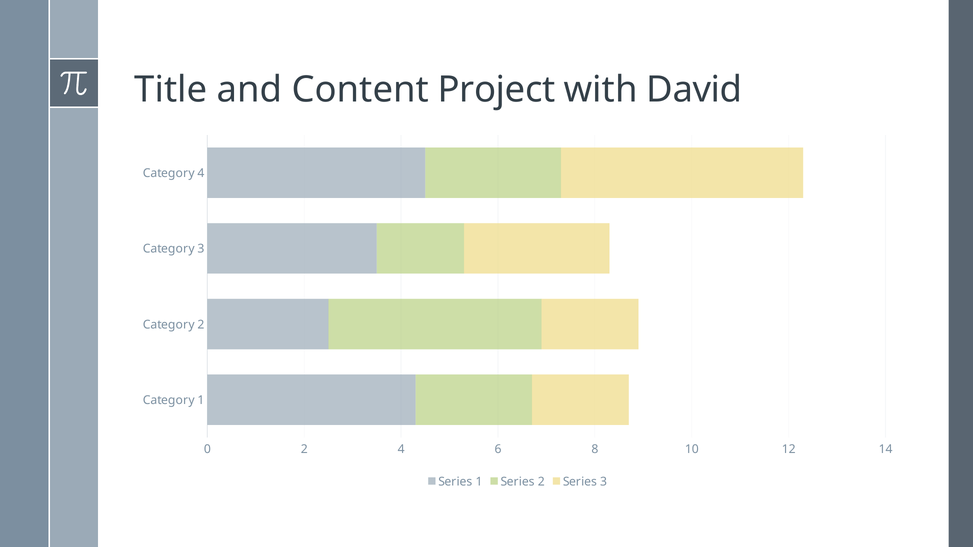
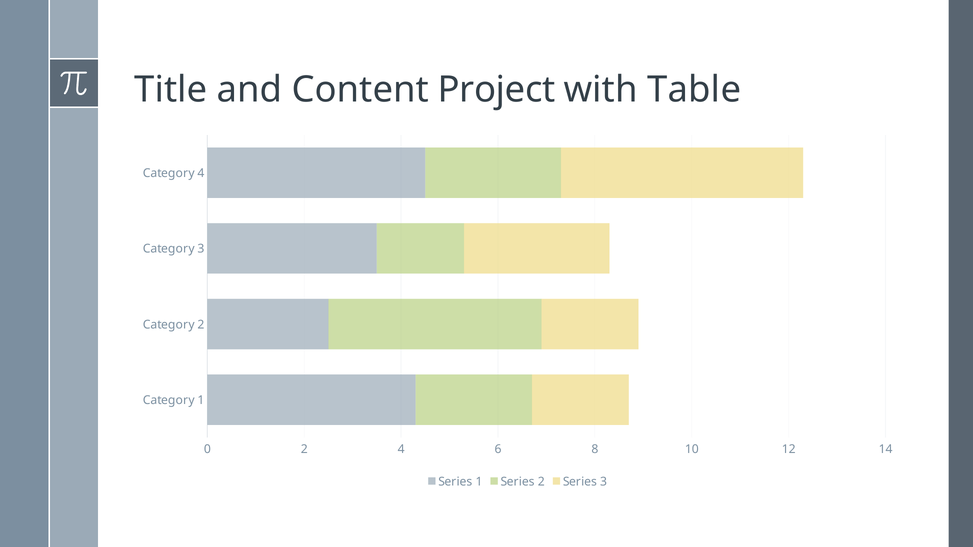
David: David -> Table
